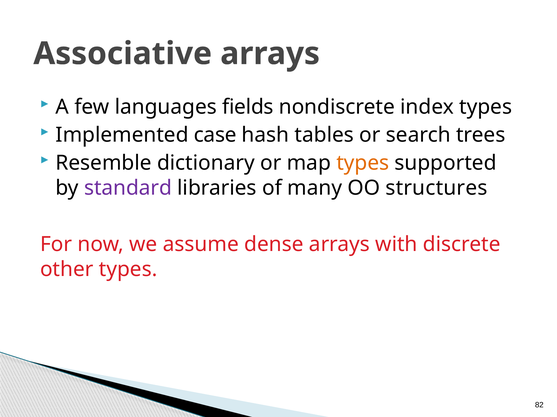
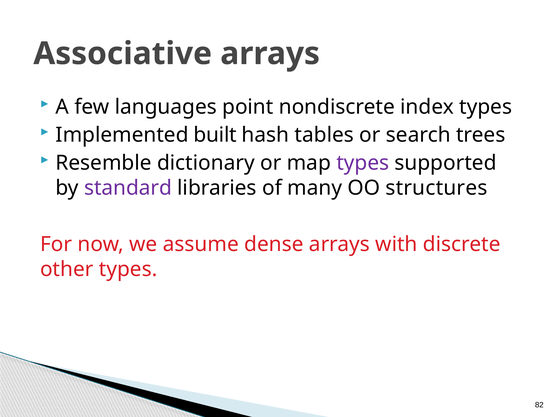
fields: fields -> point
case: case -> built
types at (363, 163) colour: orange -> purple
